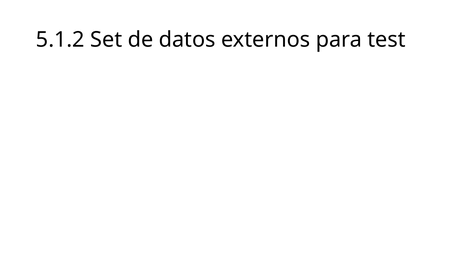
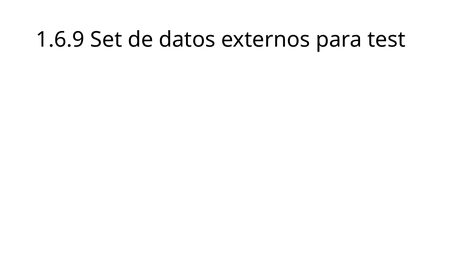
5.1.2: 5.1.2 -> 1.6.9
